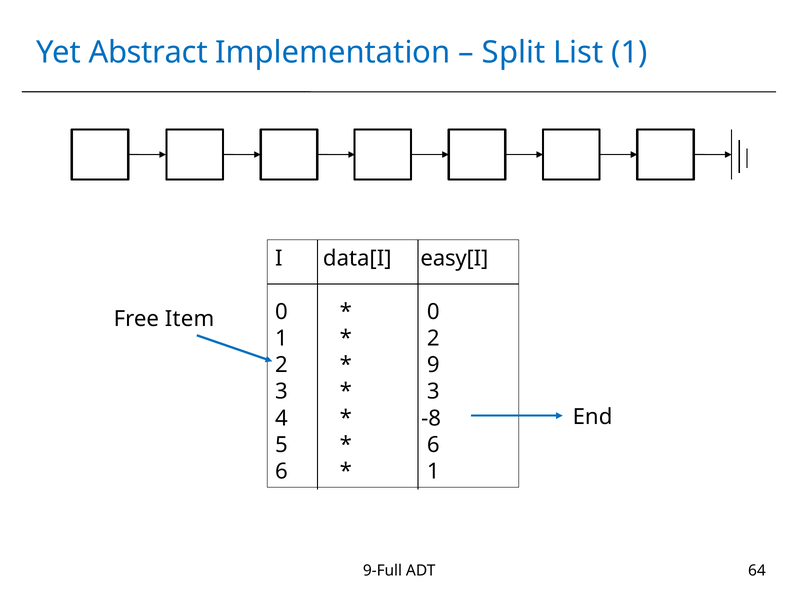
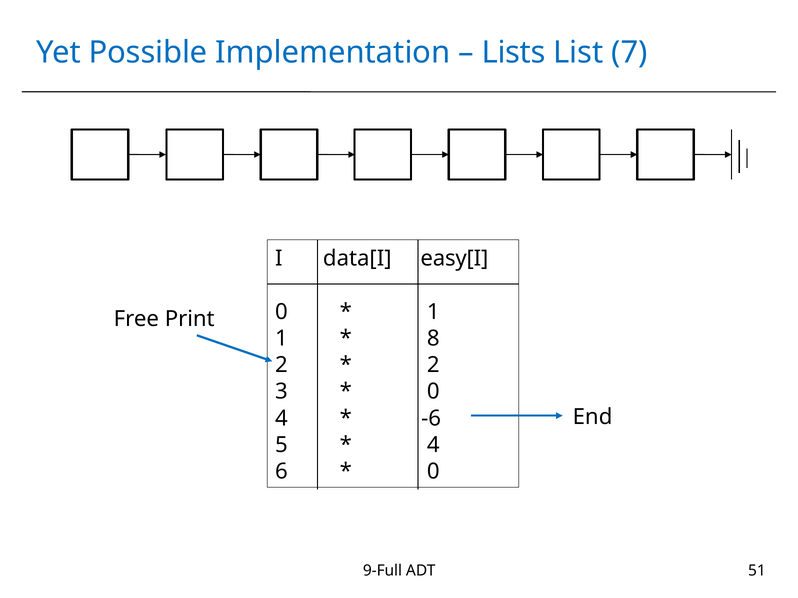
Abstract: Abstract -> Possible
Split: Split -> Lists
List 1: 1 -> 7
0 at (433, 312): 0 -> 1
Item: Item -> Print
2 at (433, 339): 2 -> 8
9 at (433, 365): 9 -> 2
3 at (433, 392): 3 -> 0
-8: -8 -> -6
6 at (433, 445): 6 -> 4
1 at (433, 472): 1 -> 0
64: 64 -> 51
